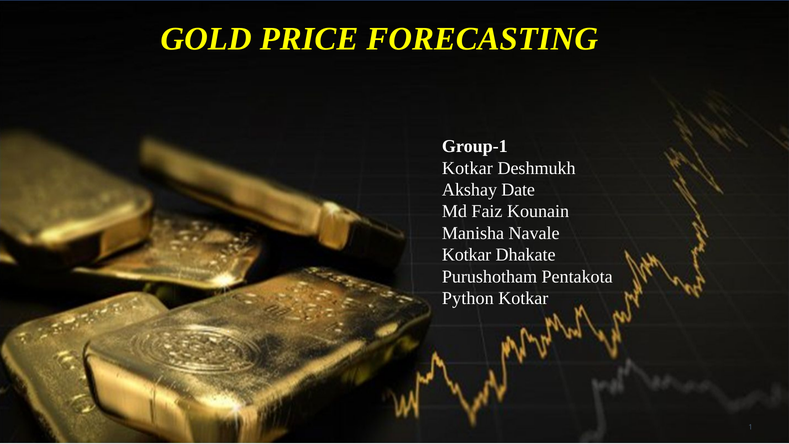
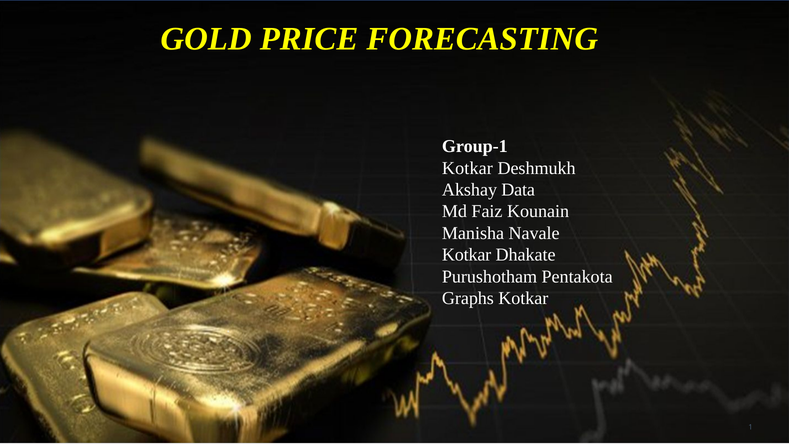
Date: Date -> Data
Python: Python -> Graphs
